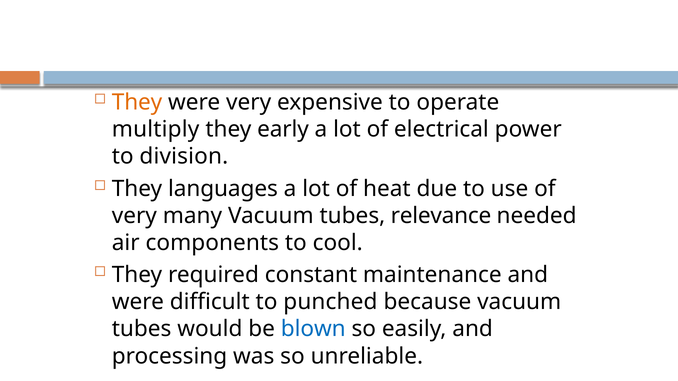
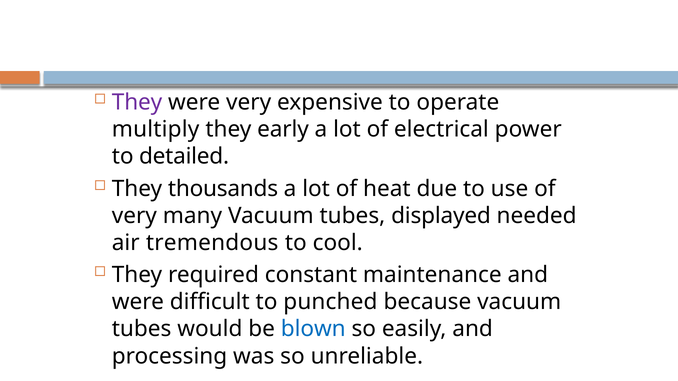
They at (137, 102) colour: orange -> purple
division: division -> detailed
languages: languages -> thousands
relevance: relevance -> displayed
components: components -> tremendous
